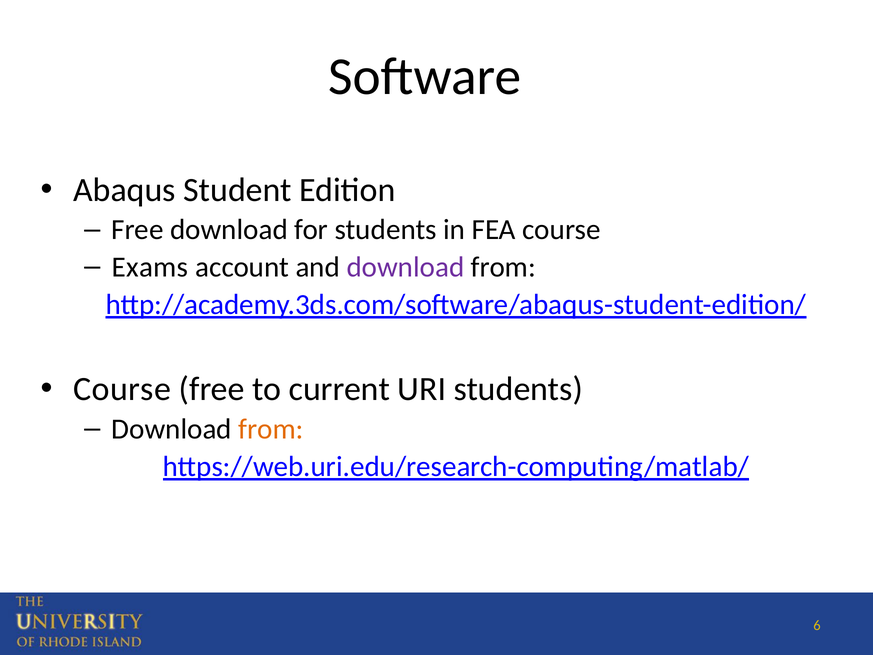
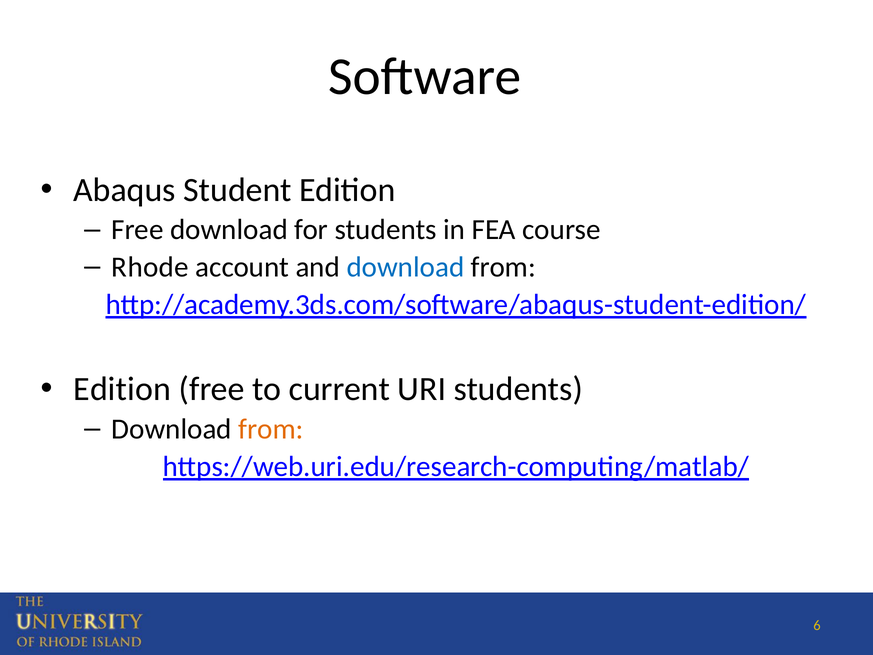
Exams: Exams -> Rhode
download at (406, 267) colour: purple -> blue
Course at (122, 389): Course -> Edition
